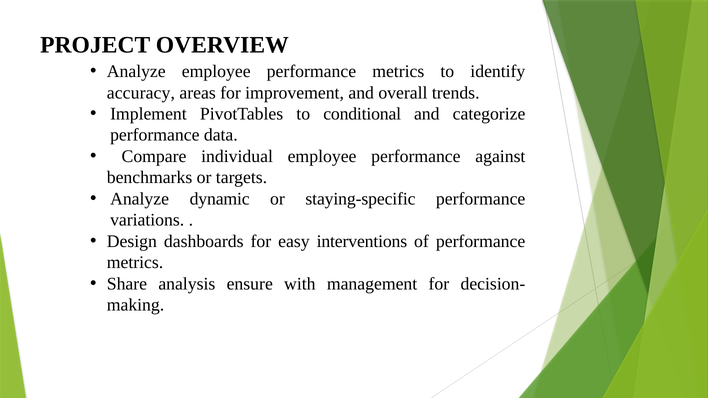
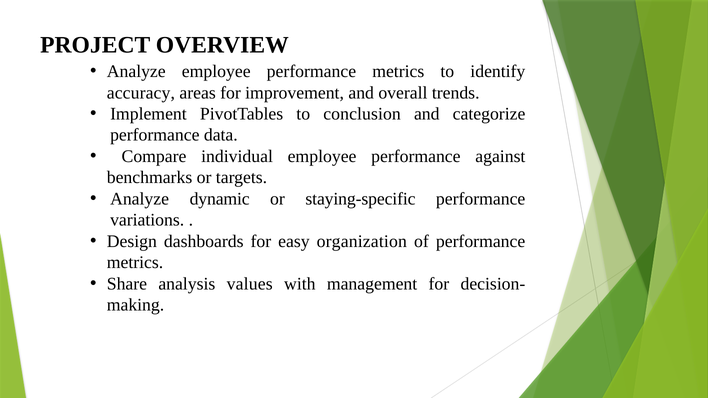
conditional: conditional -> conclusion
interventions: interventions -> organization
ensure: ensure -> values
